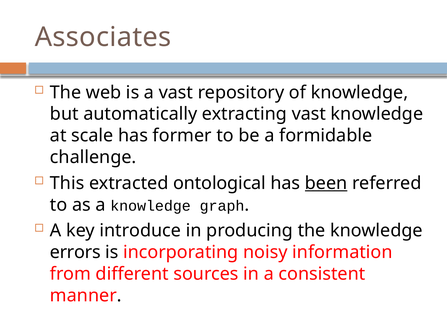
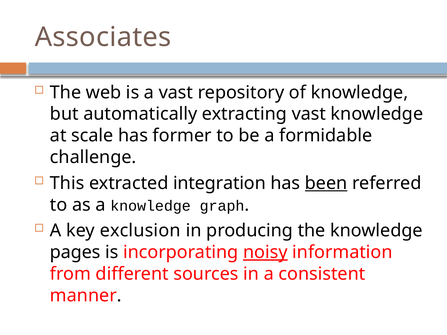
ontological: ontological -> integration
introduce: introduce -> exclusion
errors: errors -> pages
noisy underline: none -> present
